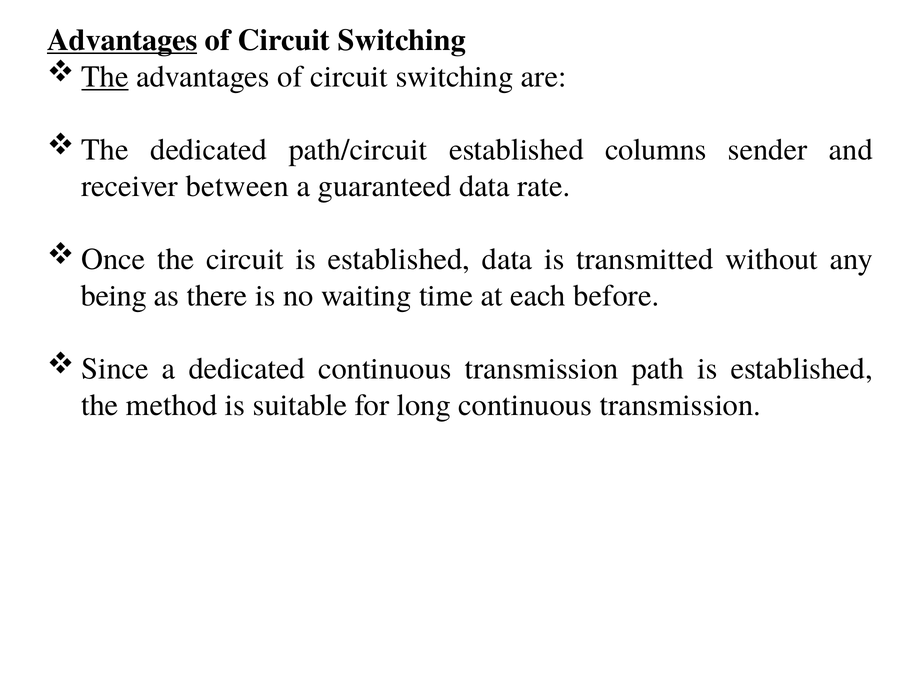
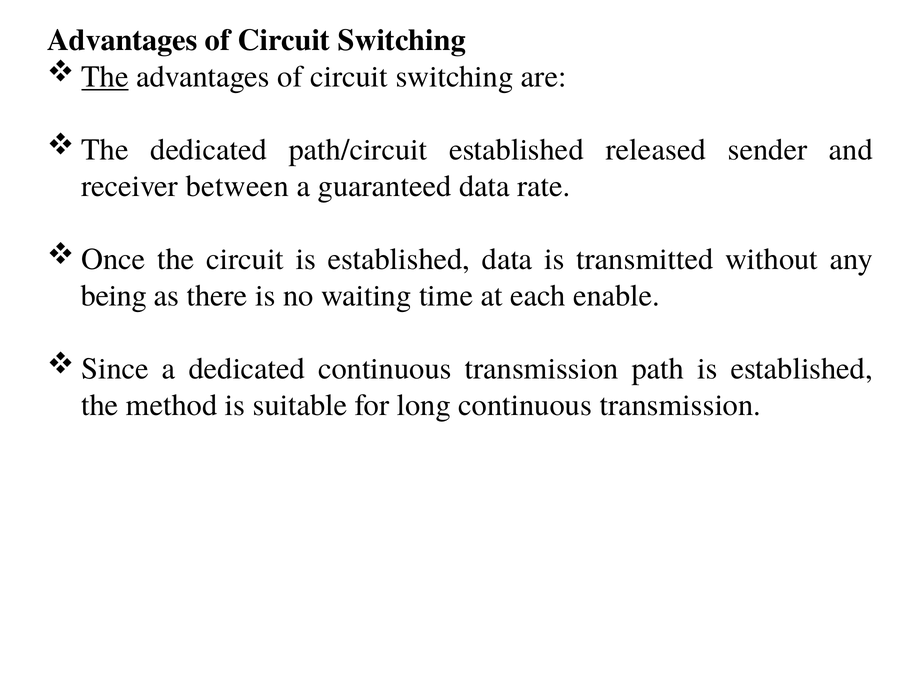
Advantages at (122, 40) underline: present -> none
columns: columns -> released
before: before -> enable
